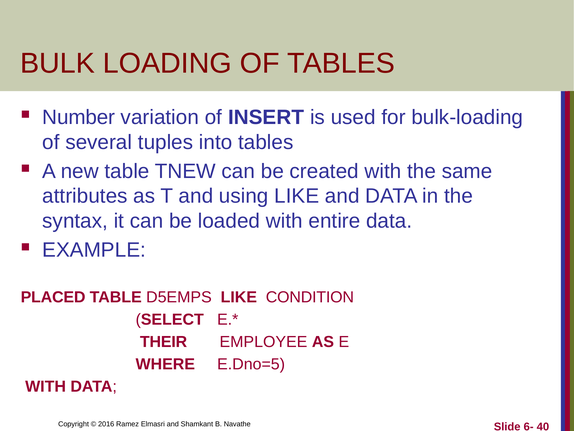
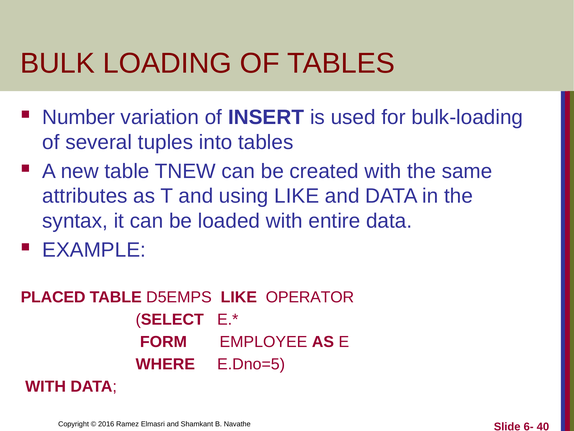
CONDITION: CONDITION -> OPERATOR
THEIR: THEIR -> FORM
